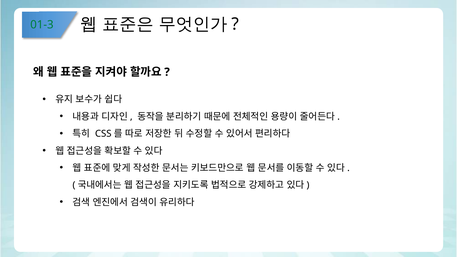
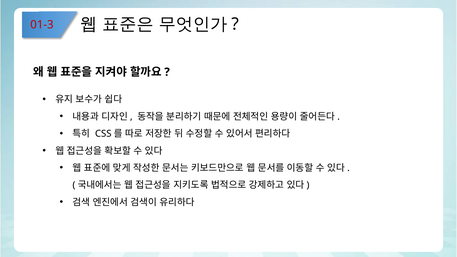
01-3 colour: green -> red
